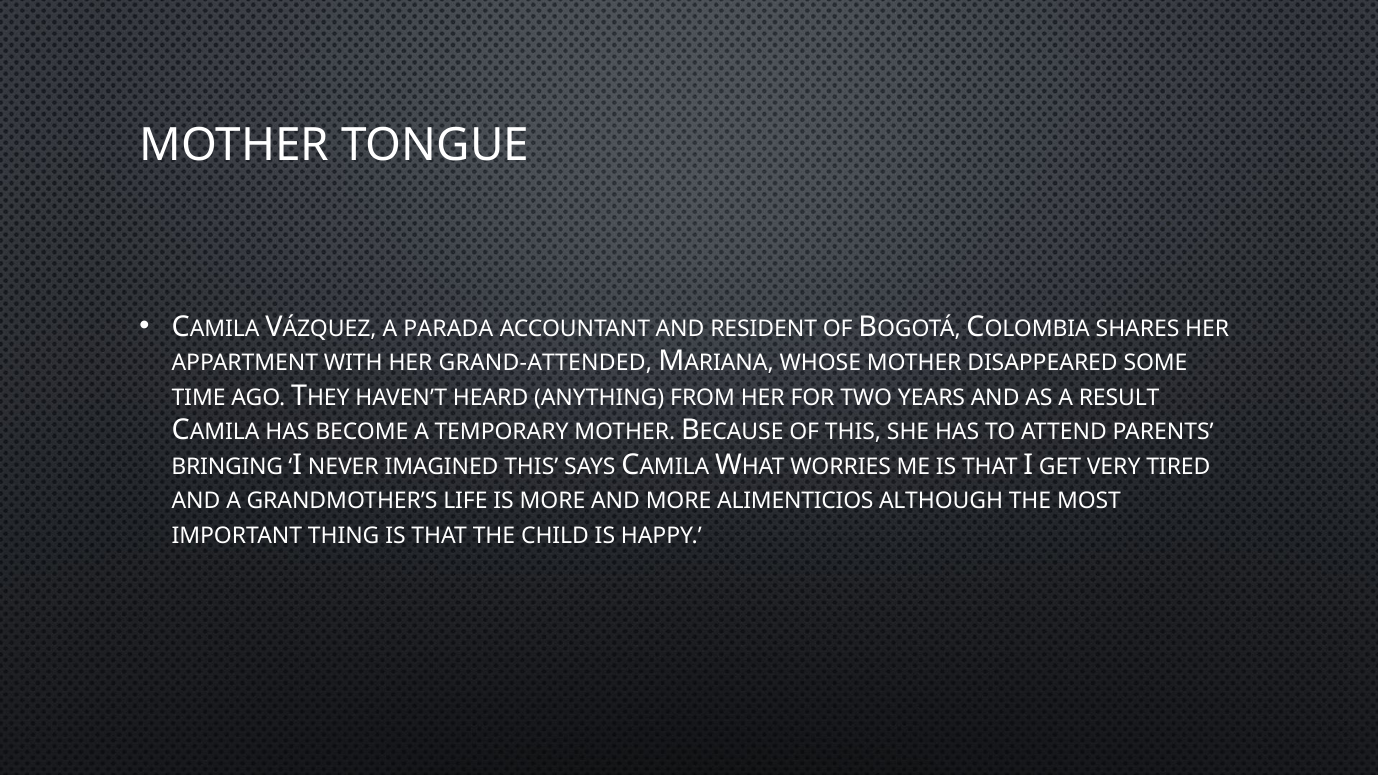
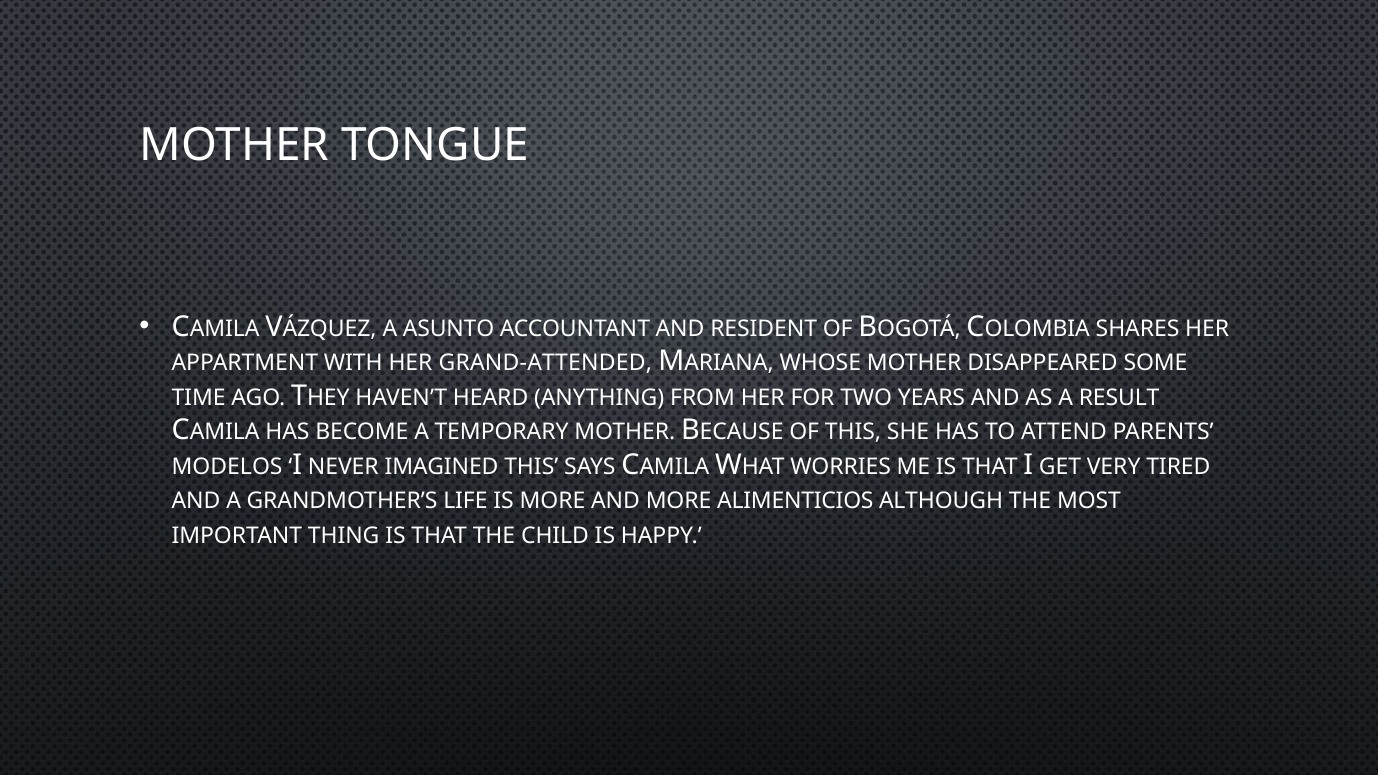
PARADA: PARADA -> ASUNTO
BRINGING: BRINGING -> MODELOS
